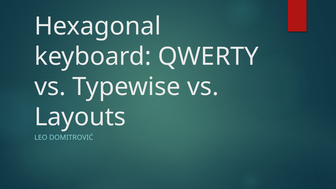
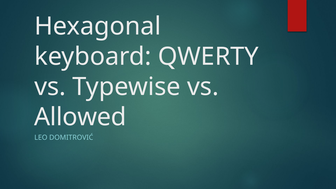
Layouts: Layouts -> Allowed
